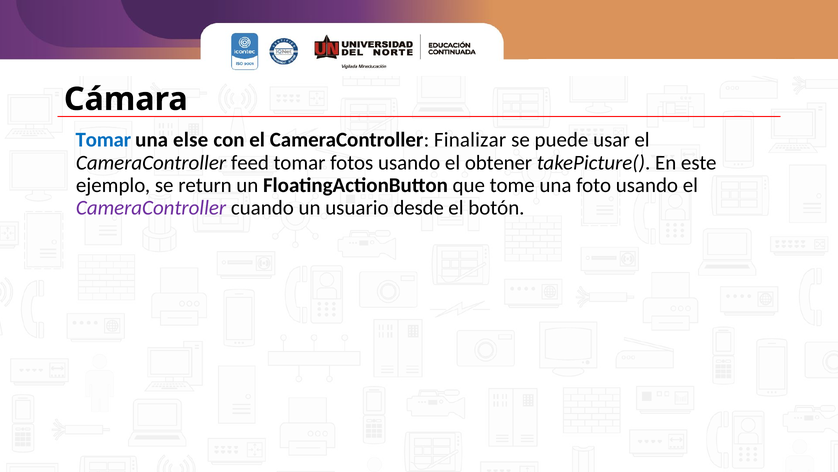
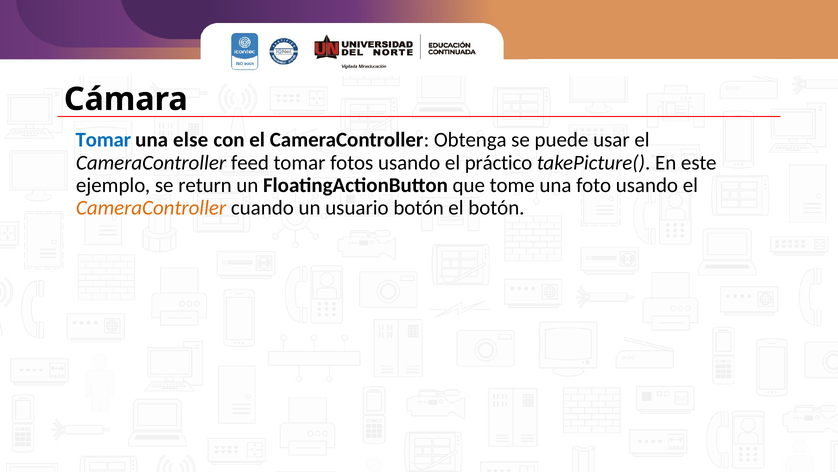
Finalizar: Finalizar -> Obtenga
obtener: obtener -> práctico
CameraController at (151, 208) colour: purple -> orange
usuario desde: desde -> botón
